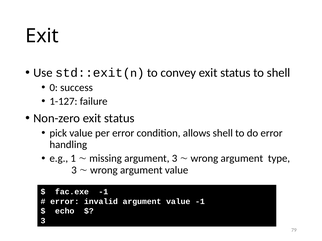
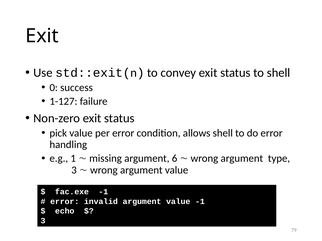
argument 3: 3 -> 6
